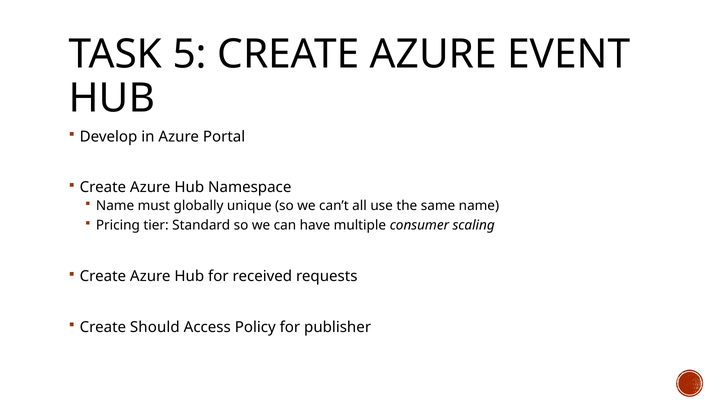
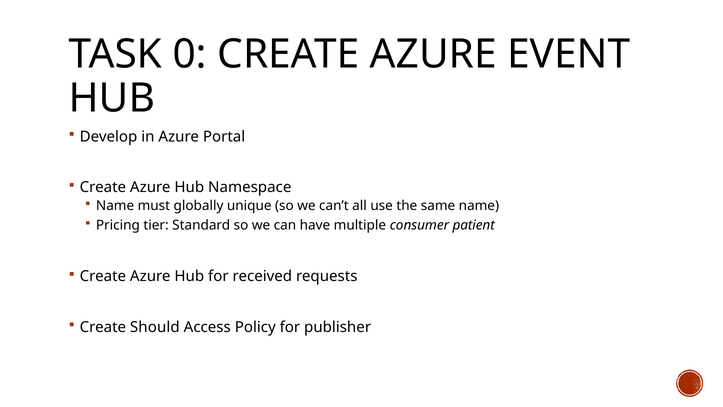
5: 5 -> 0
scaling: scaling -> patient
